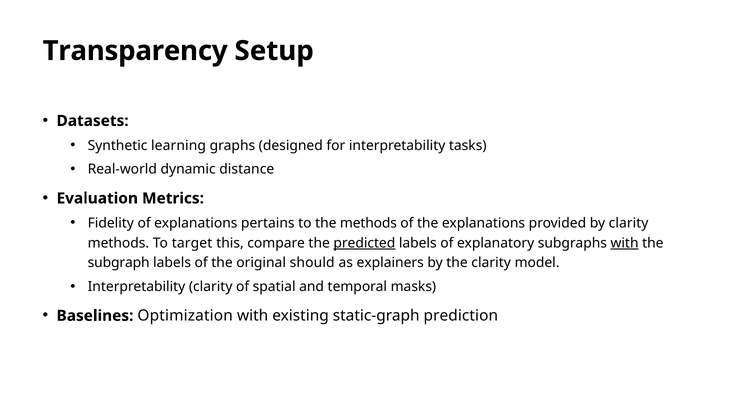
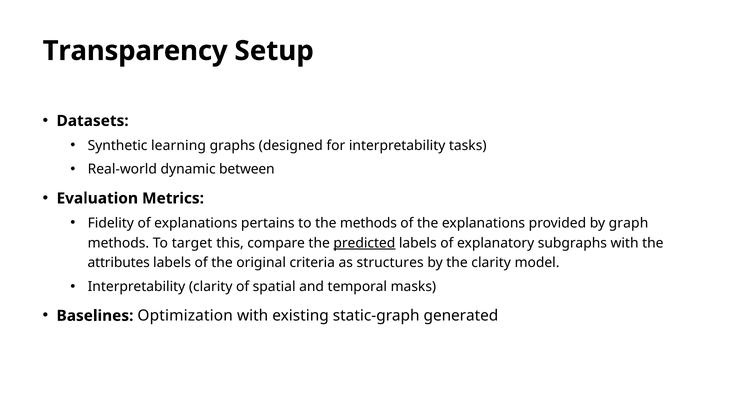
distance: distance -> between
by clarity: clarity -> graph
with at (625, 243) underline: present -> none
subgraph: subgraph -> attributes
should: should -> criteria
explainers: explainers -> structures
prediction: prediction -> generated
